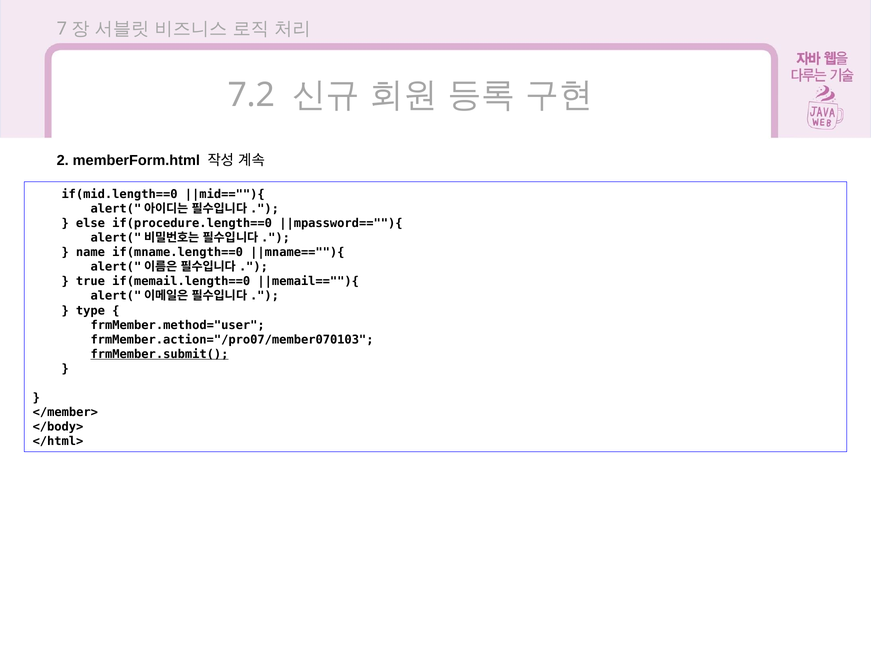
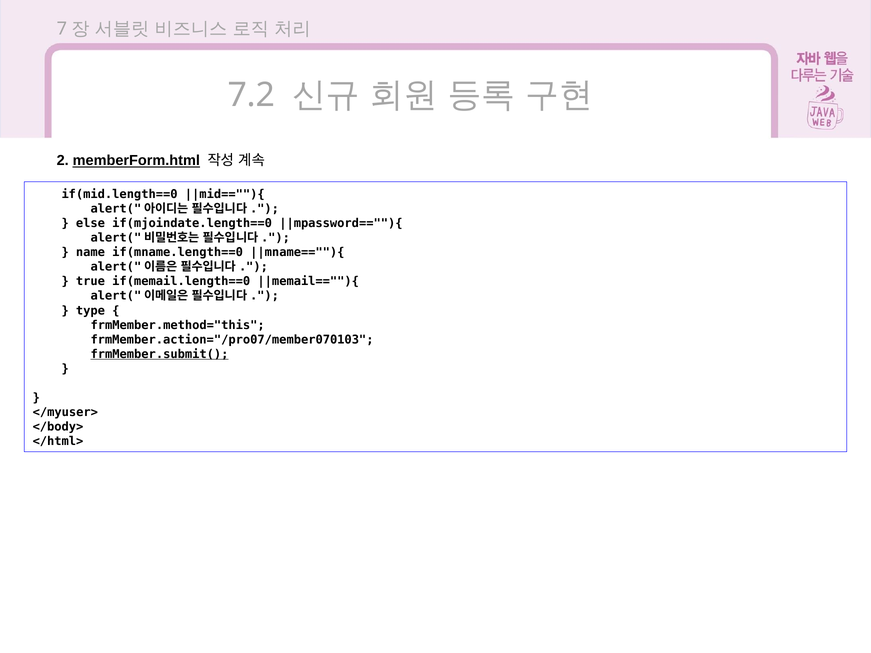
memberForm.html underline: none -> present
if(procedure.length==0: if(procedure.length==0 -> if(mjoindate.length==0
frmMember.method="user: frmMember.method="user -> frmMember.method="this
</member>: </member> -> </myuser>
